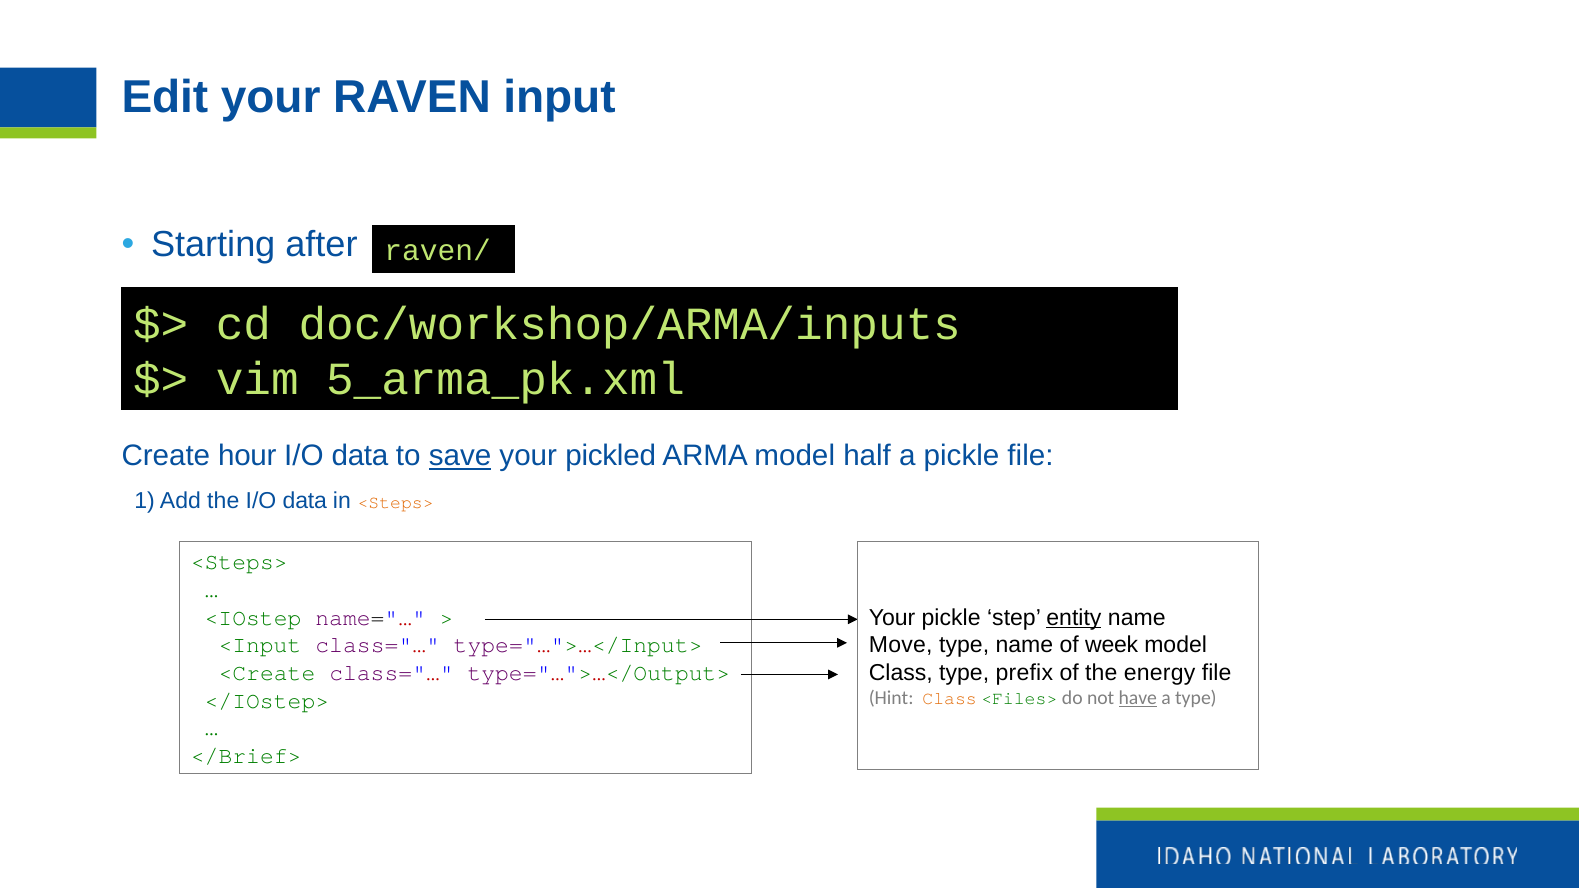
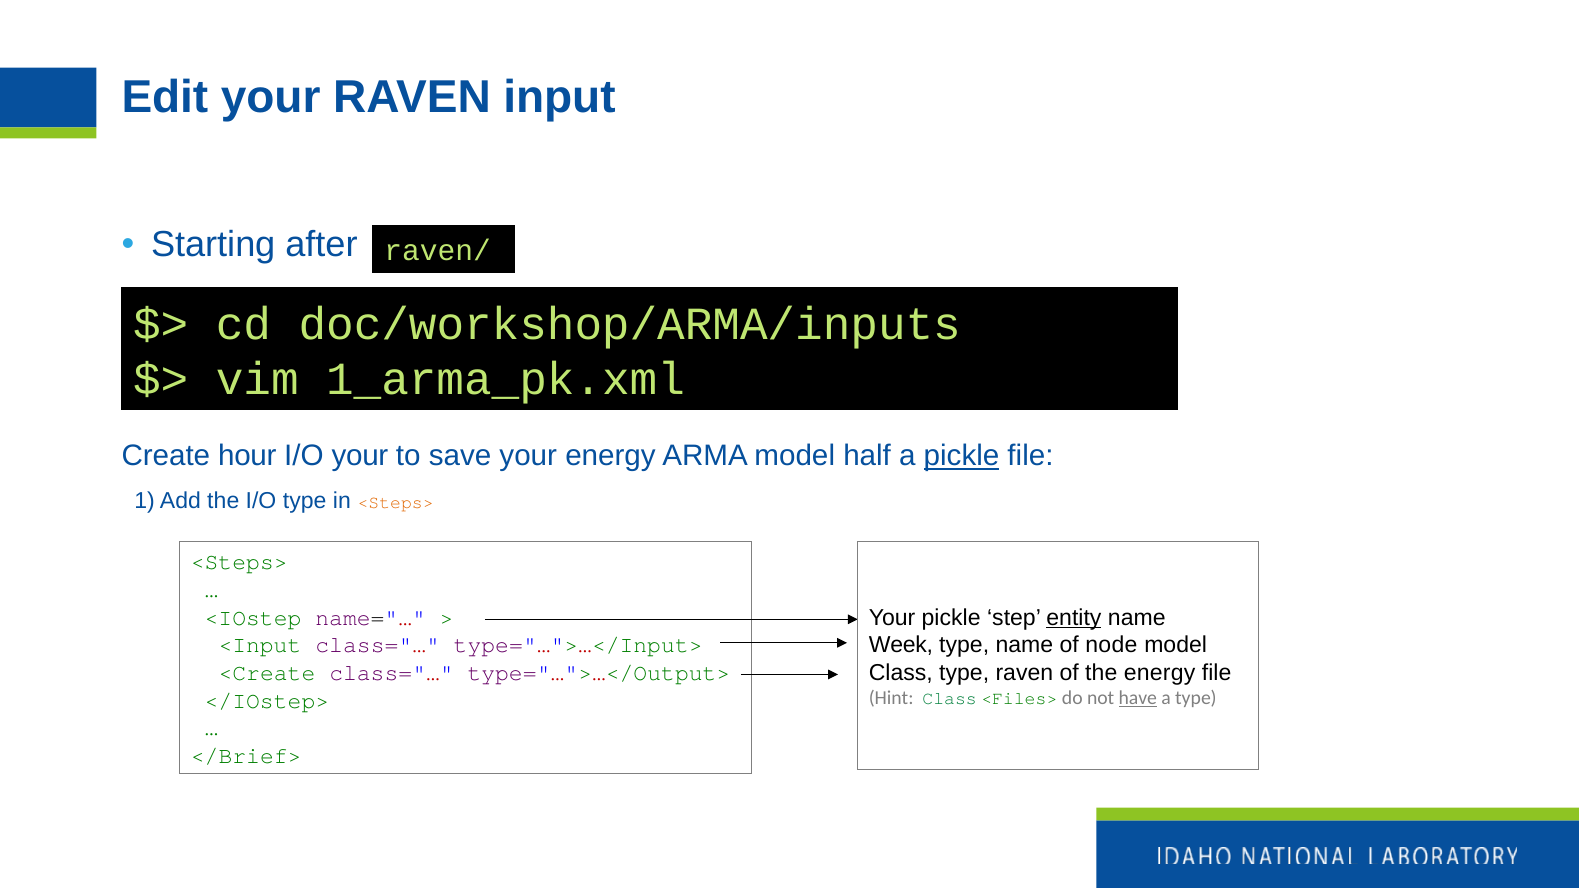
5_arma_pk.xml: 5_arma_pk.xml -> 1_arma_pk.xml
data at (360, 456): data -> your
save underline: present -> none
your pickled: pickled -> energy
pickle at (962, 456) underline: none -> present
the I/O data: data -> type
Move: Move -> Week
week: week -> node
type prefix: prefix -> raven
Class at (950, 699) colour: orange -> green
